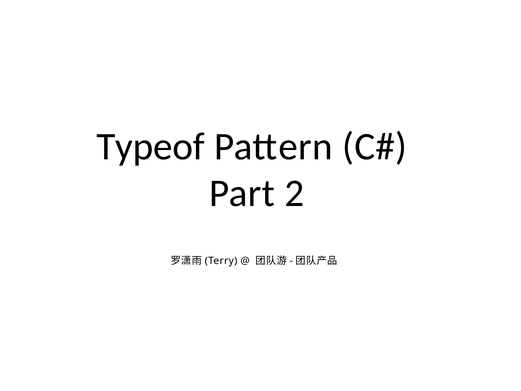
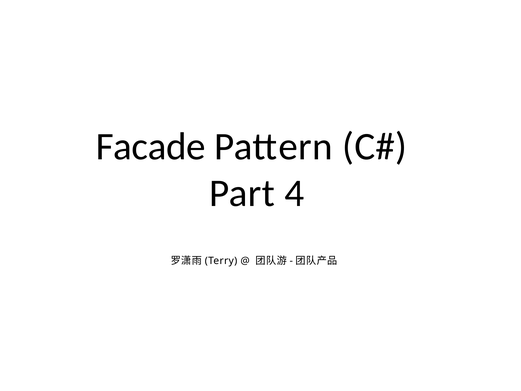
Typeof: Typeof -> Facade
2: 2 -> 4
